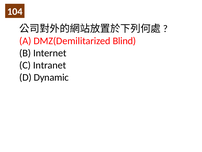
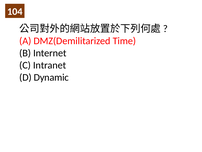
Blind: Blind -> Time
